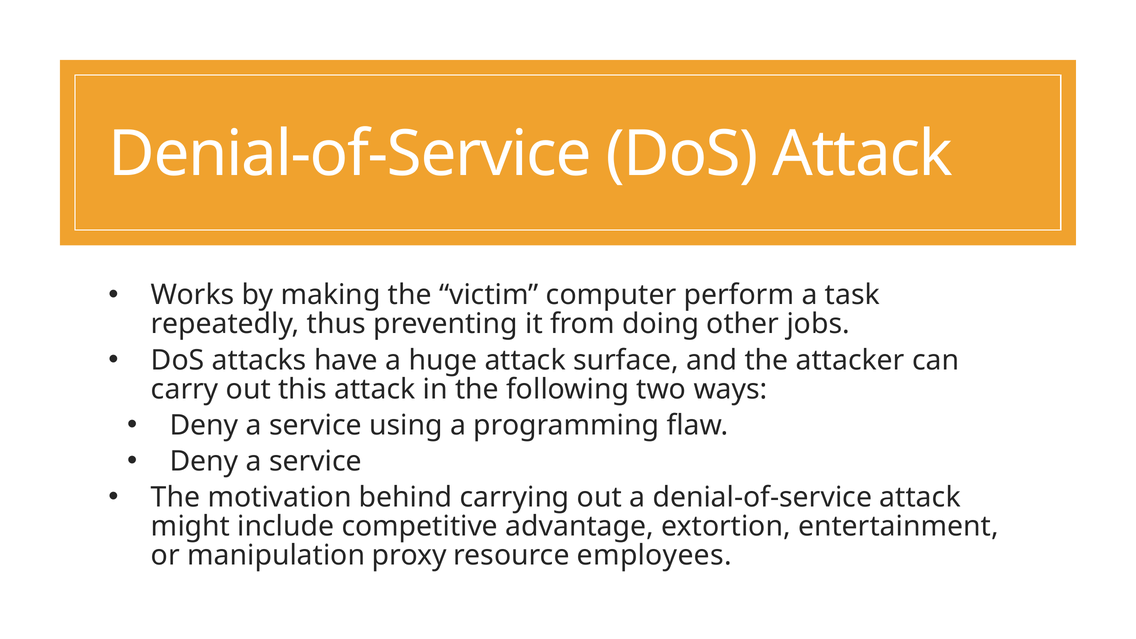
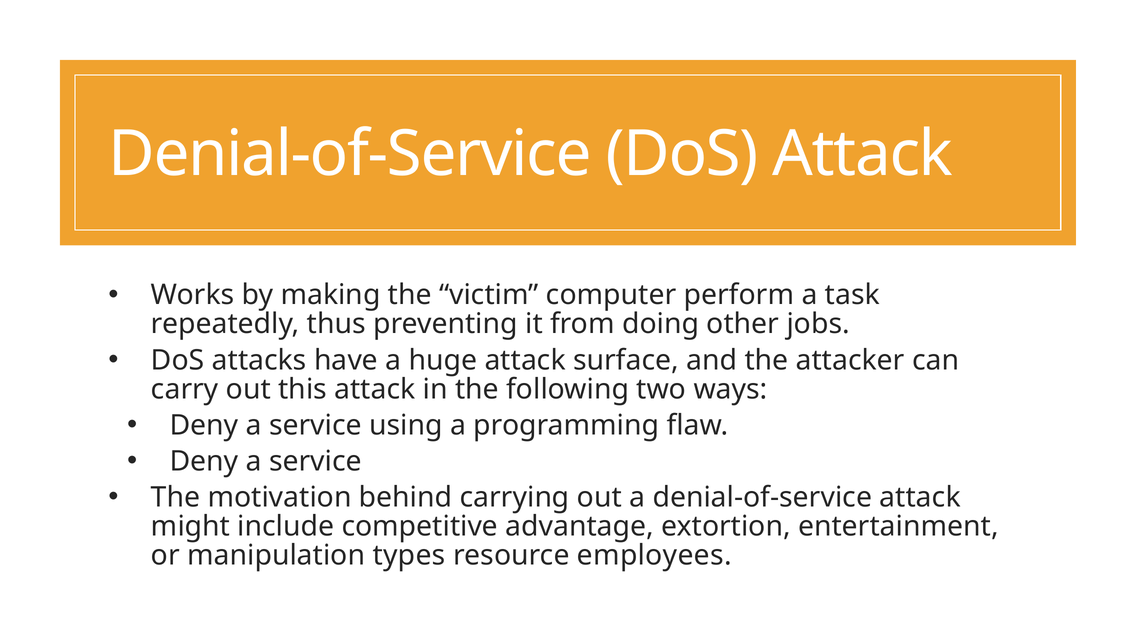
proxy: proxy -> types
